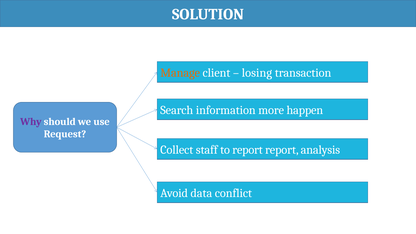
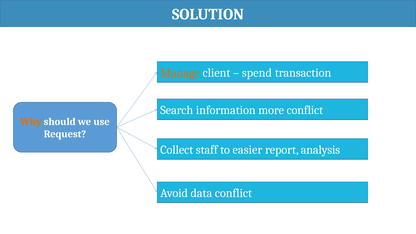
losing: losing -> spend
more happen: happen -> conflict
Why colour: purple -> orange
to report: report -> easier
